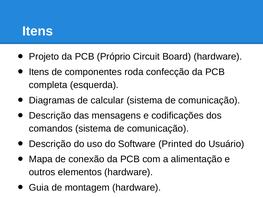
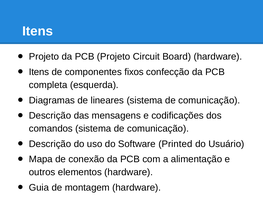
PCB Próprio: Próprio -> Projeto
roda: roda -> fixos
calcular: calcular -> lineares
